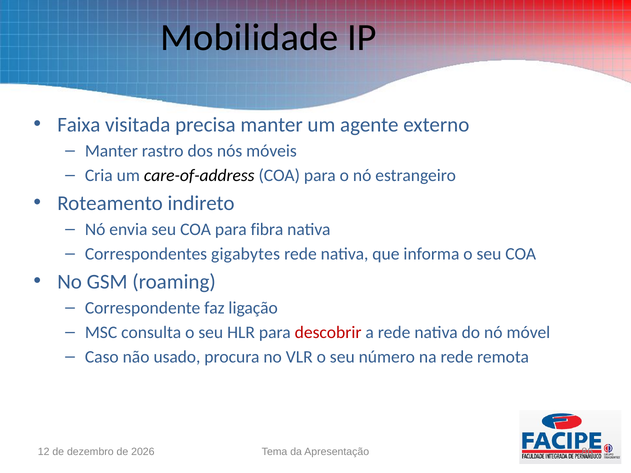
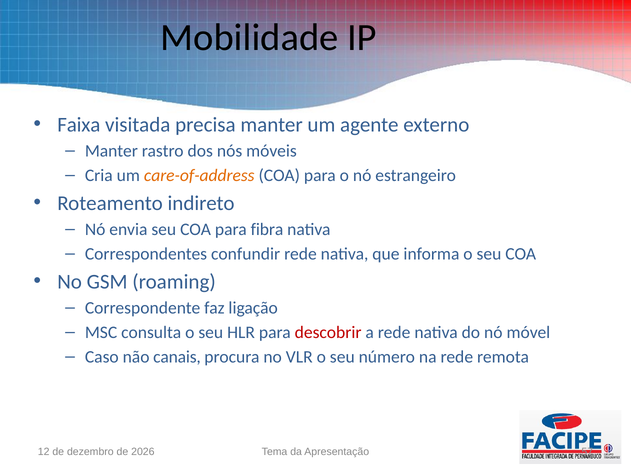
care-of-address colour: black -> orange
gigabytes: gigabytes -> confundir
usado: usado -> canais
86: 86 -> 57
